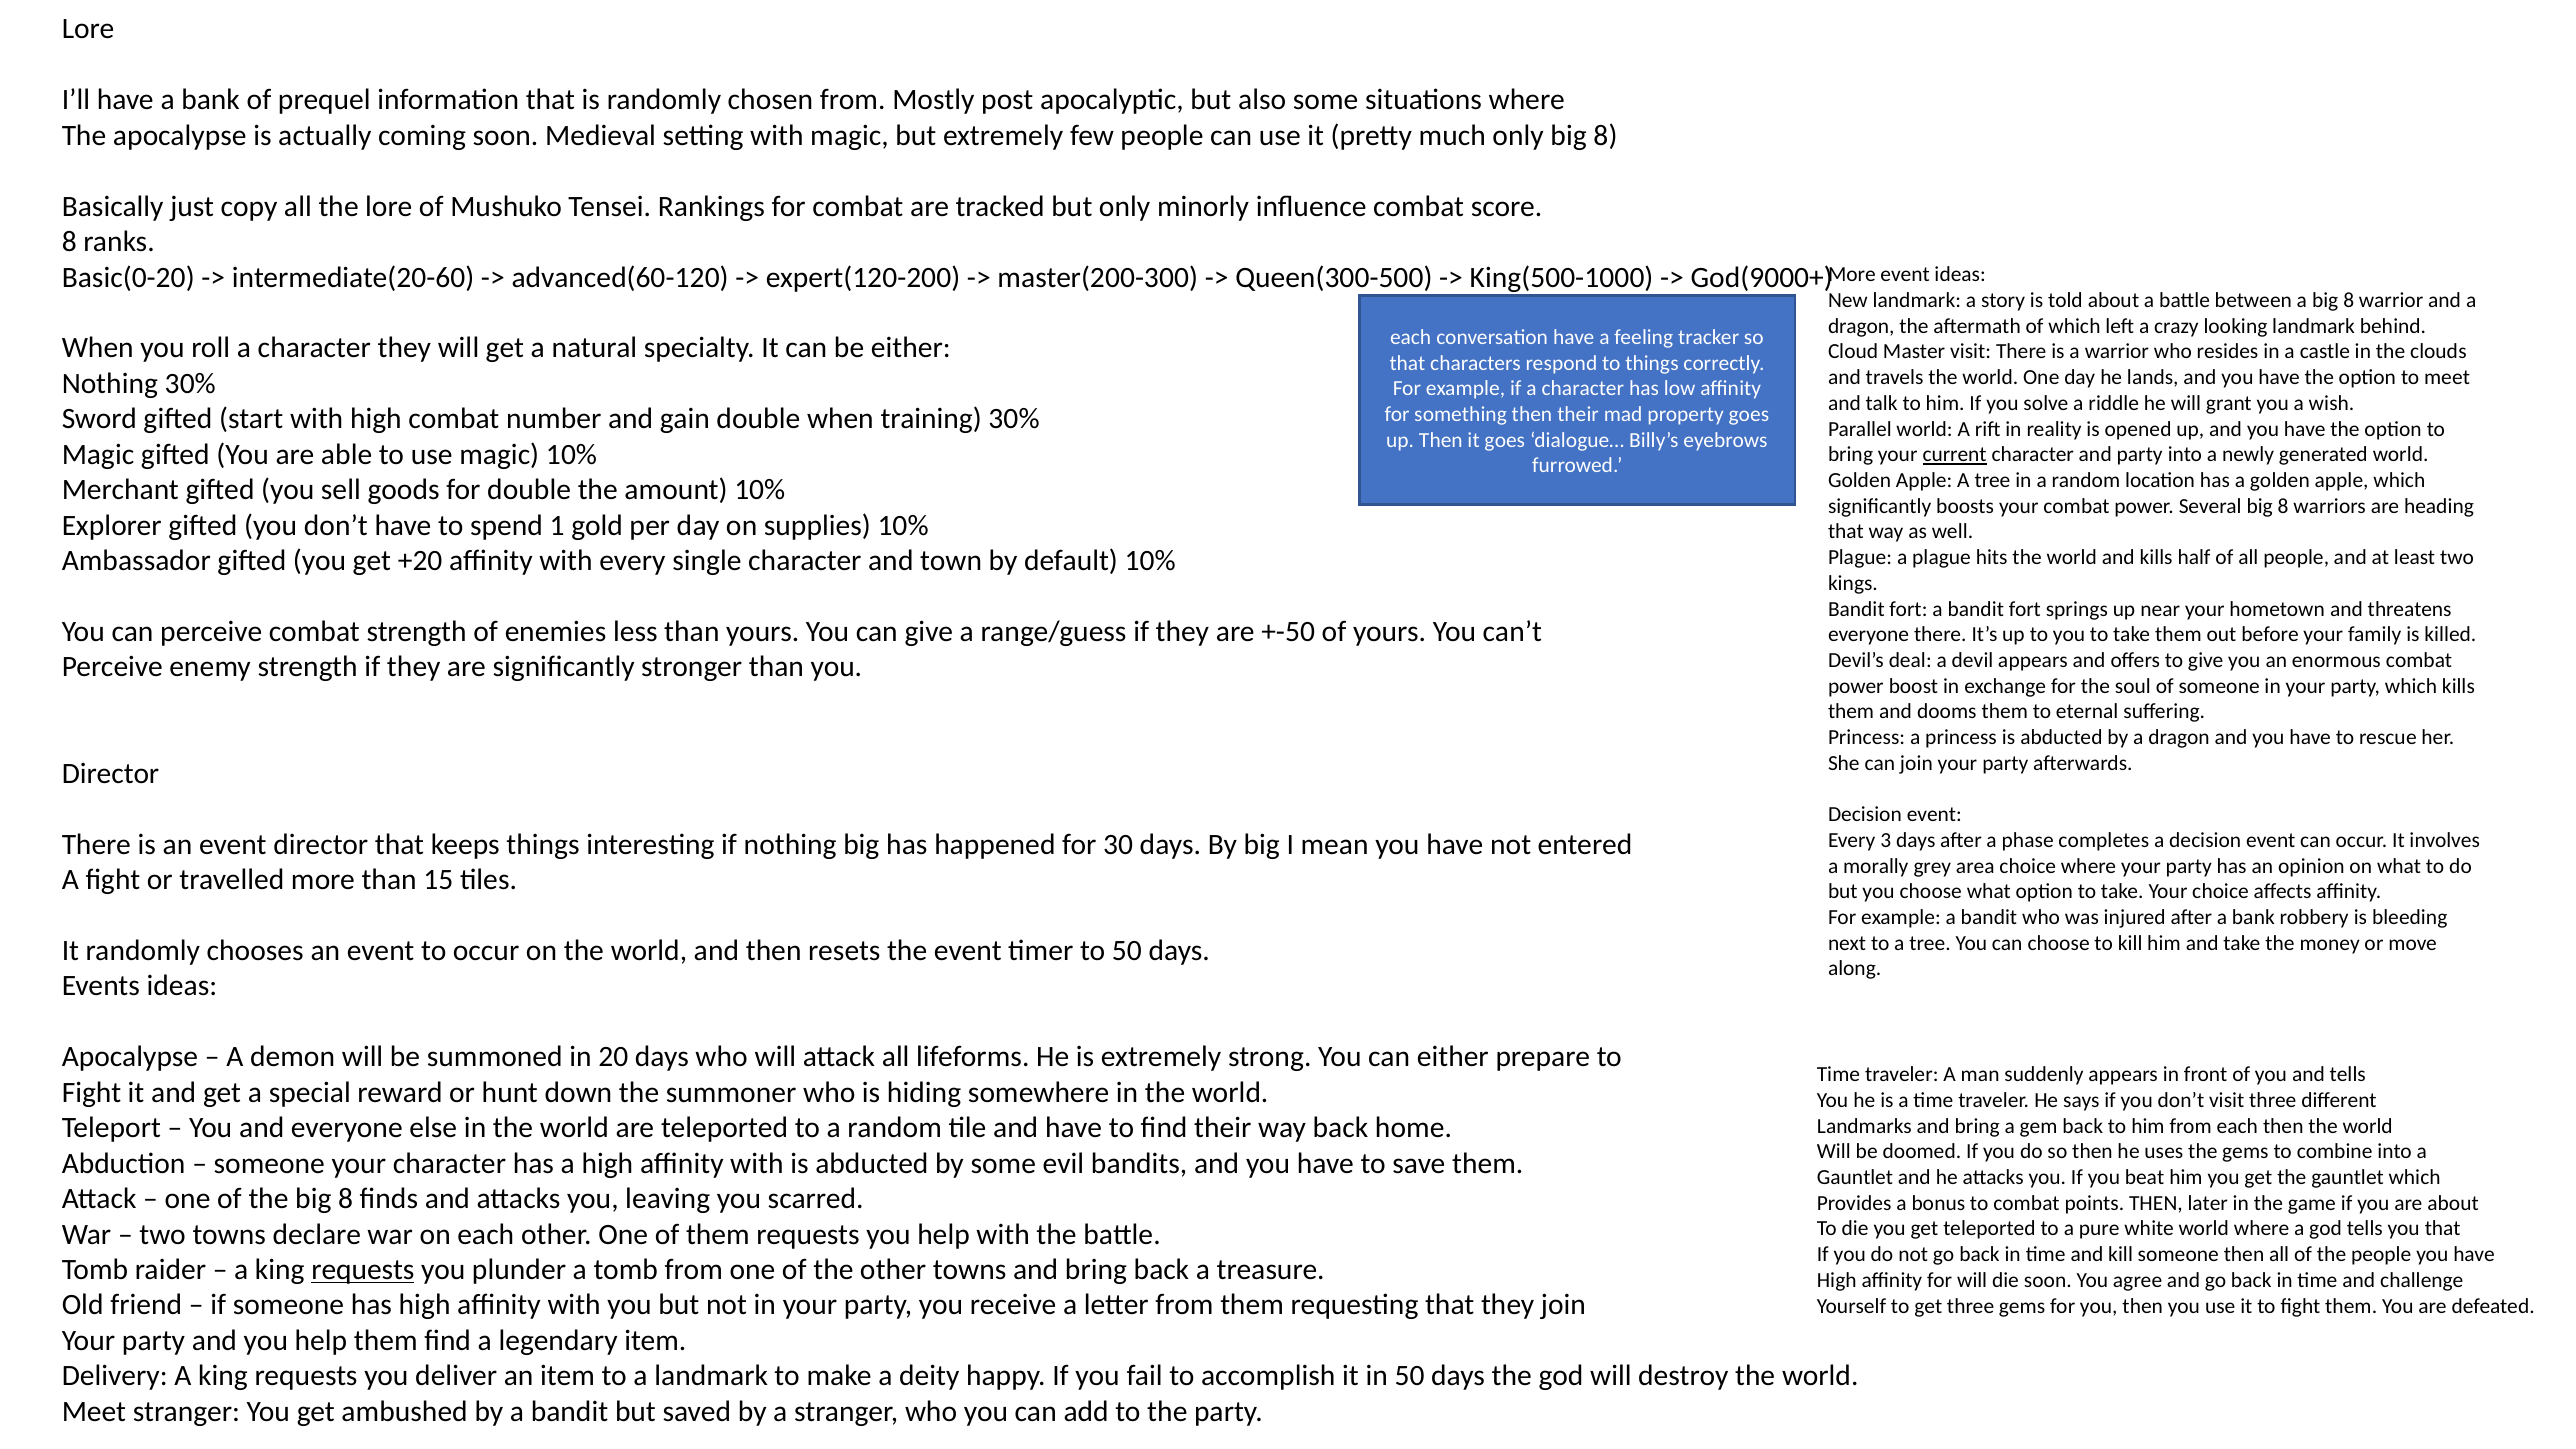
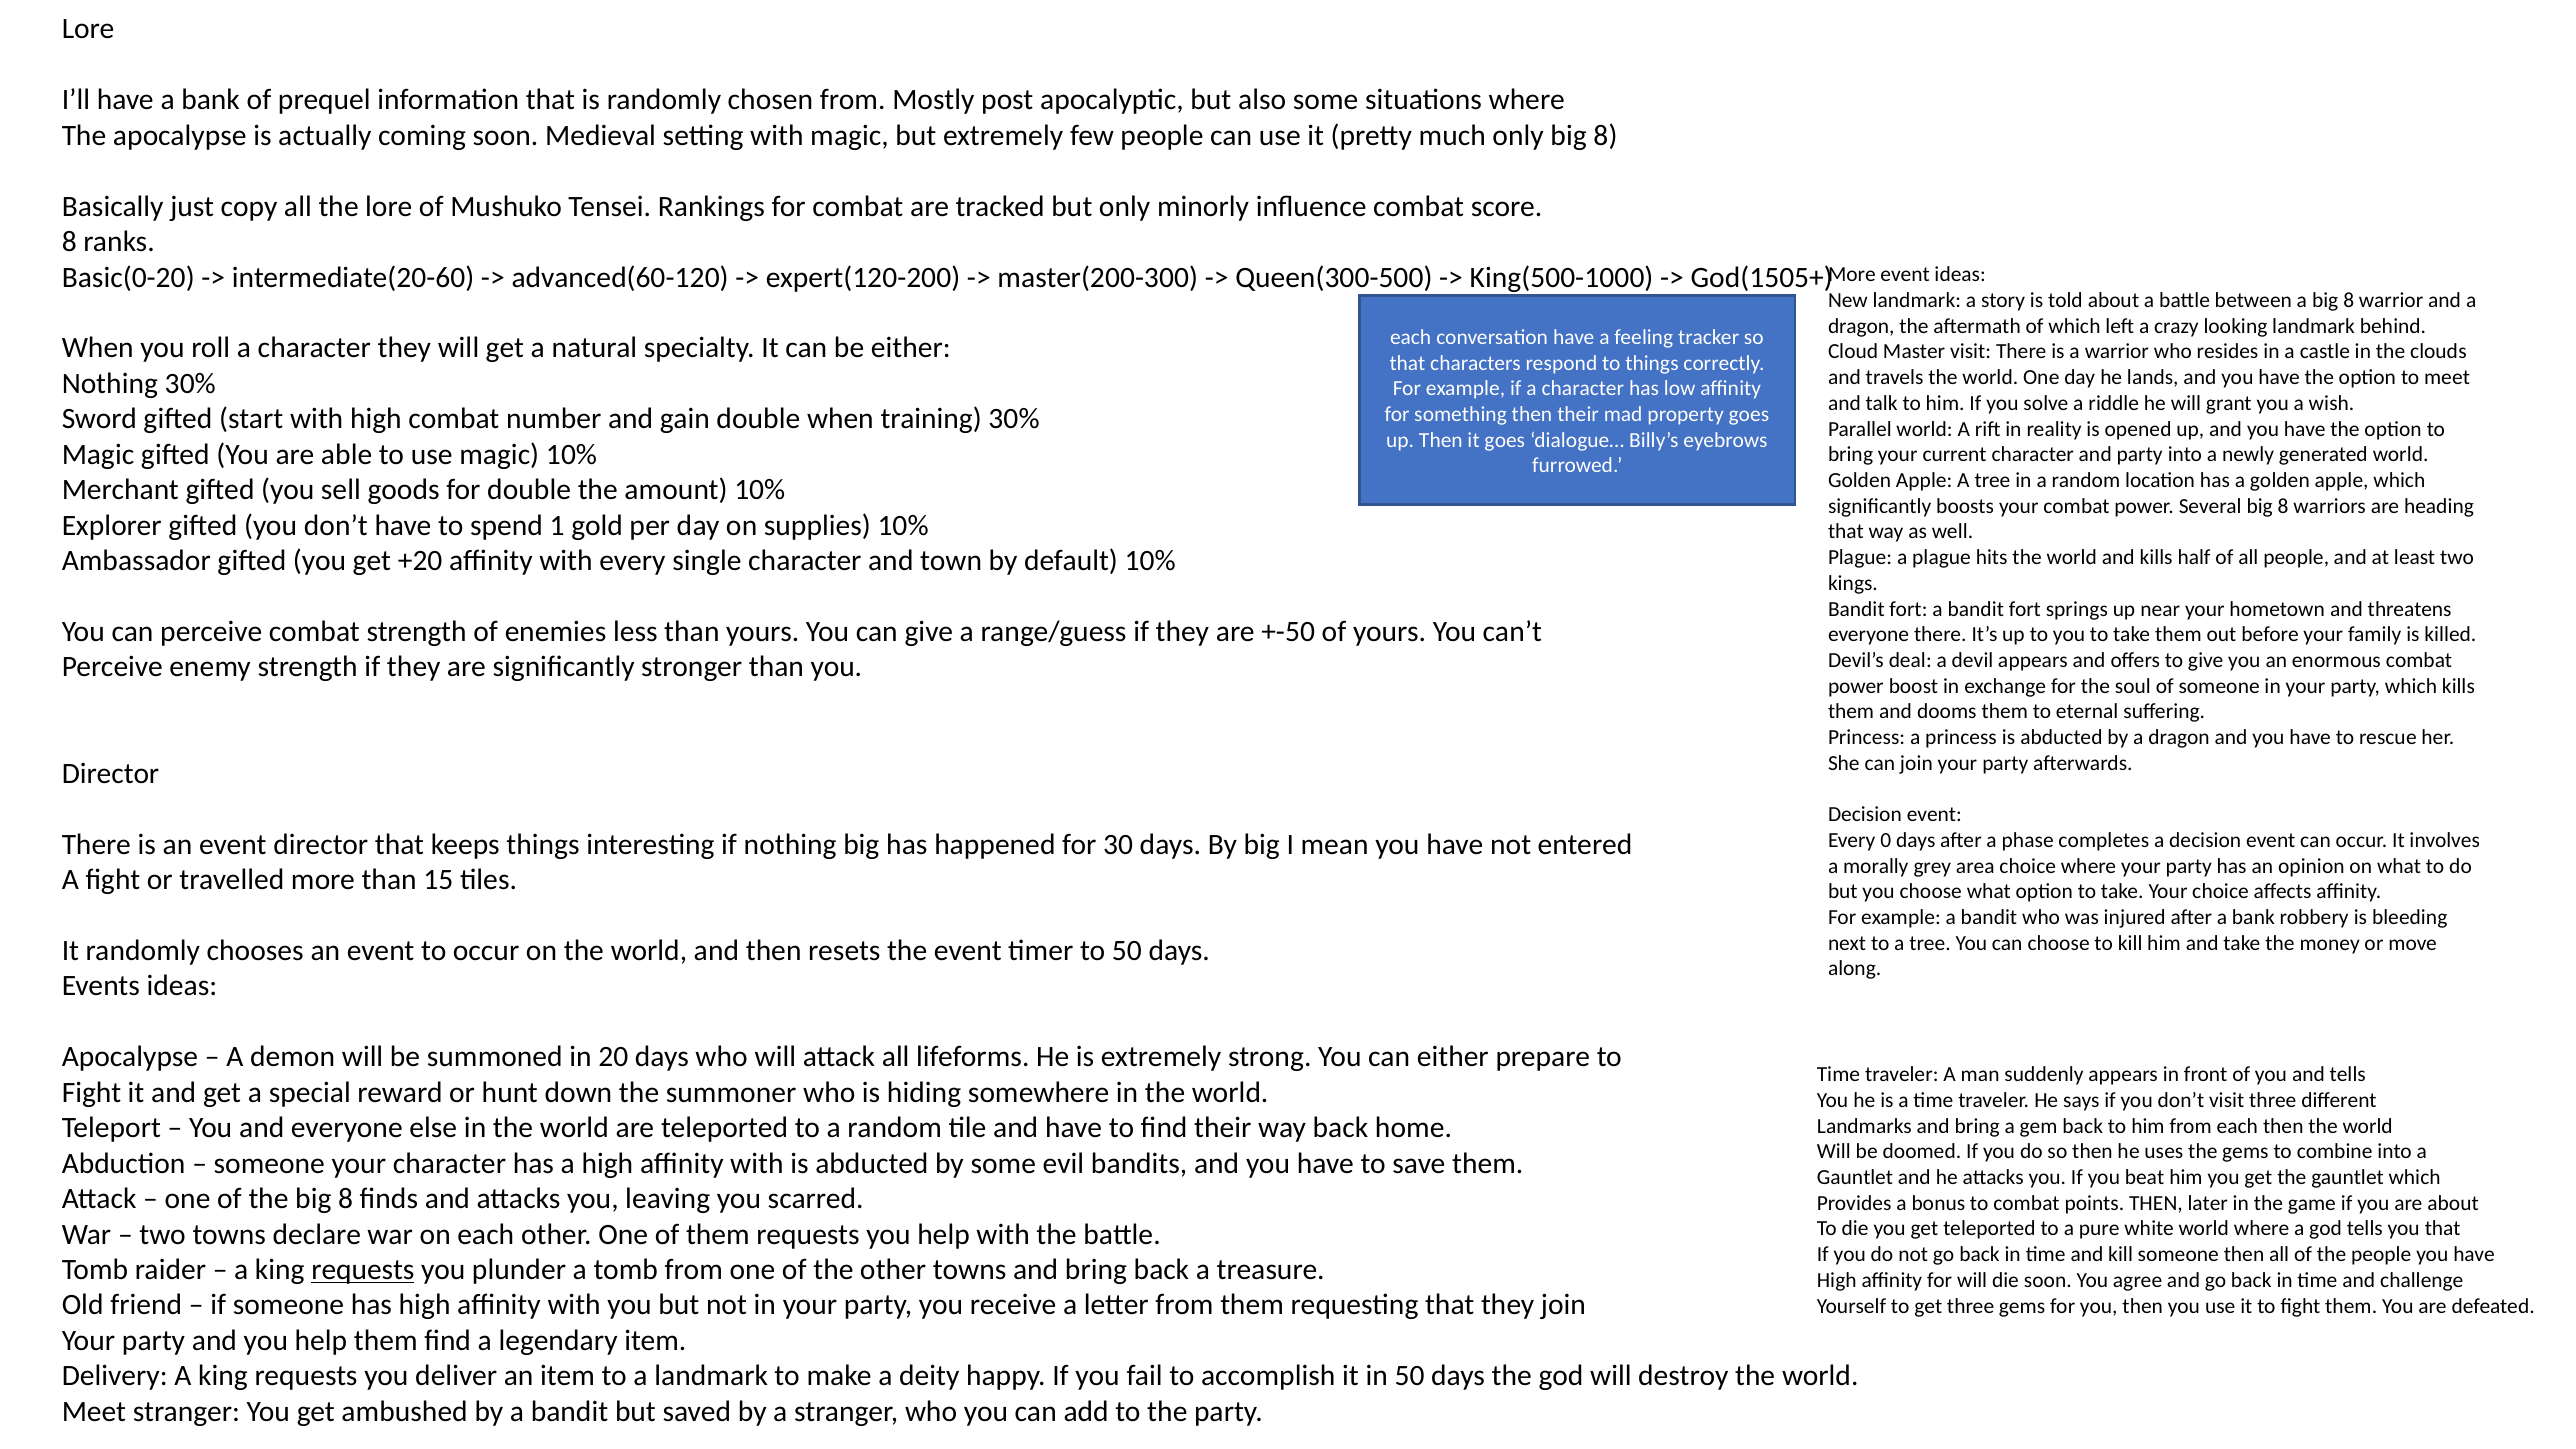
God(9000+: God(9000+ -> God(1505+
current underline: present -> none
3: 3 -> 0
